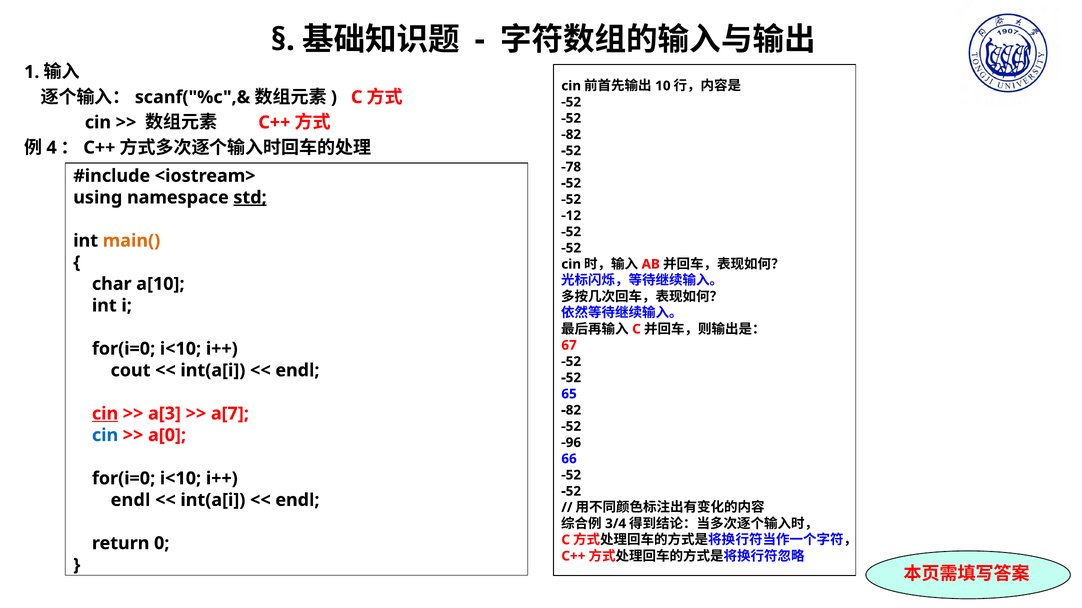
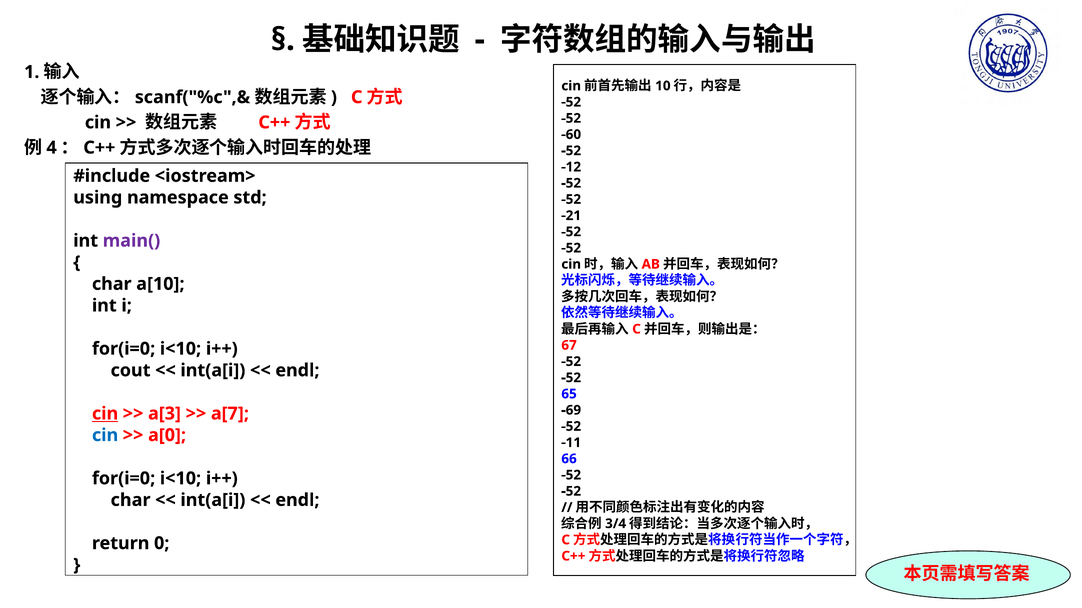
-82 at (571, 135): -82 -> -60
-78: -78 -> -12
std underline: present -> none
-12: -12 -> -21
main( colour: orange -> purple
-82 at (571, 411): -82 -> -69
-96: -96 -> -11
endl at (130, 501): endl -> char
